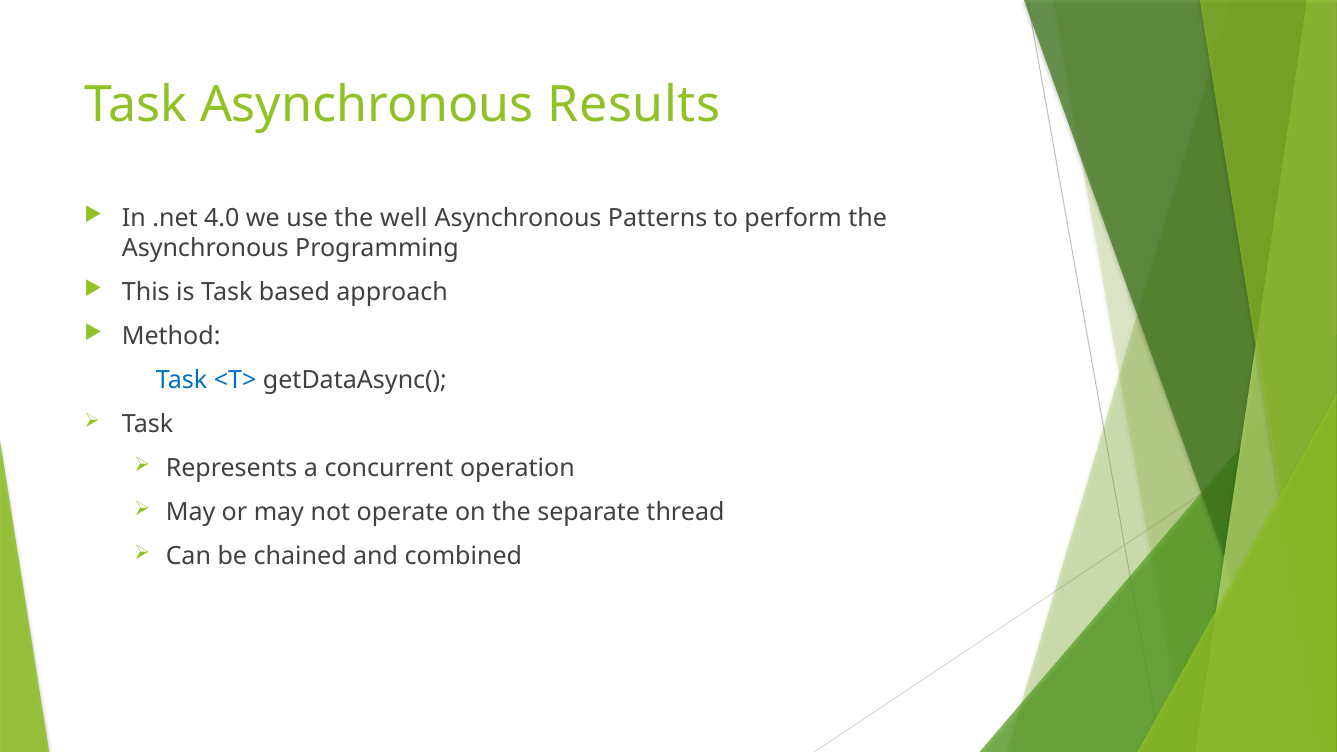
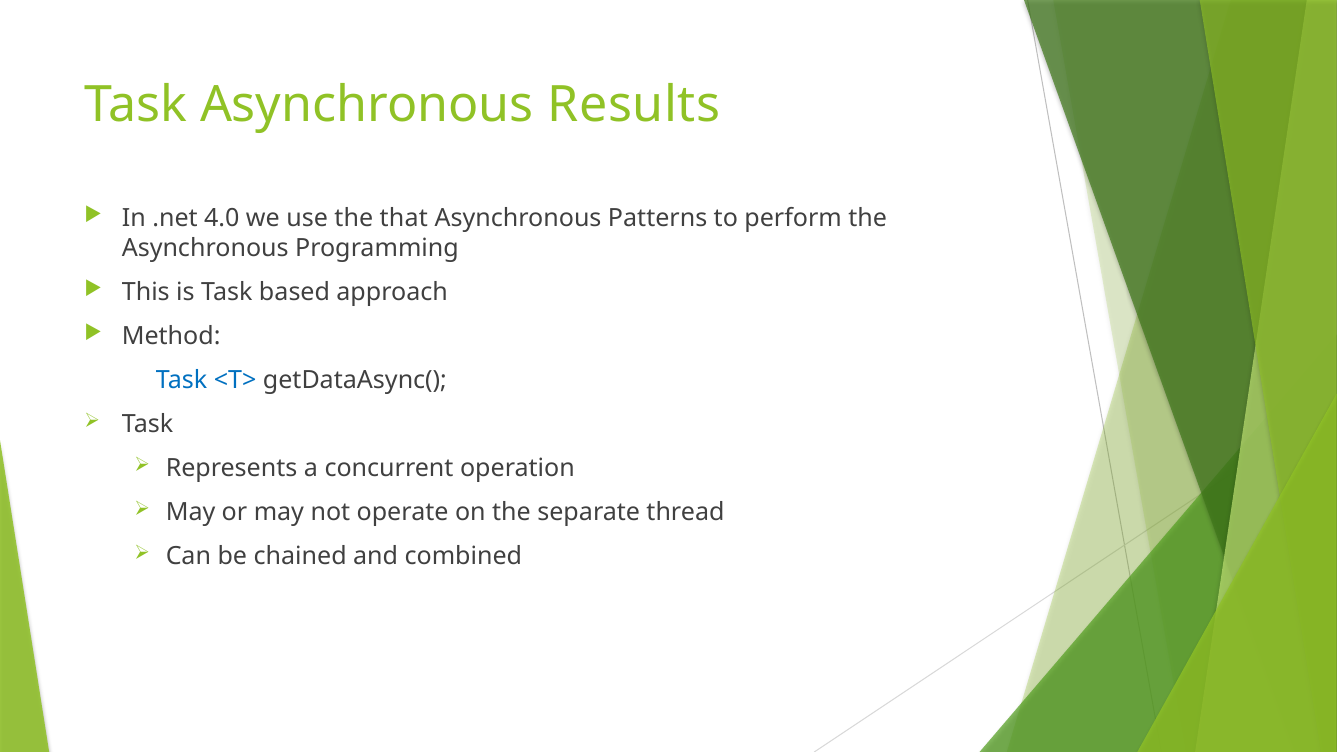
well: well -> that
